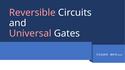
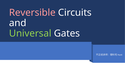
Universal colour: pink -> light green
